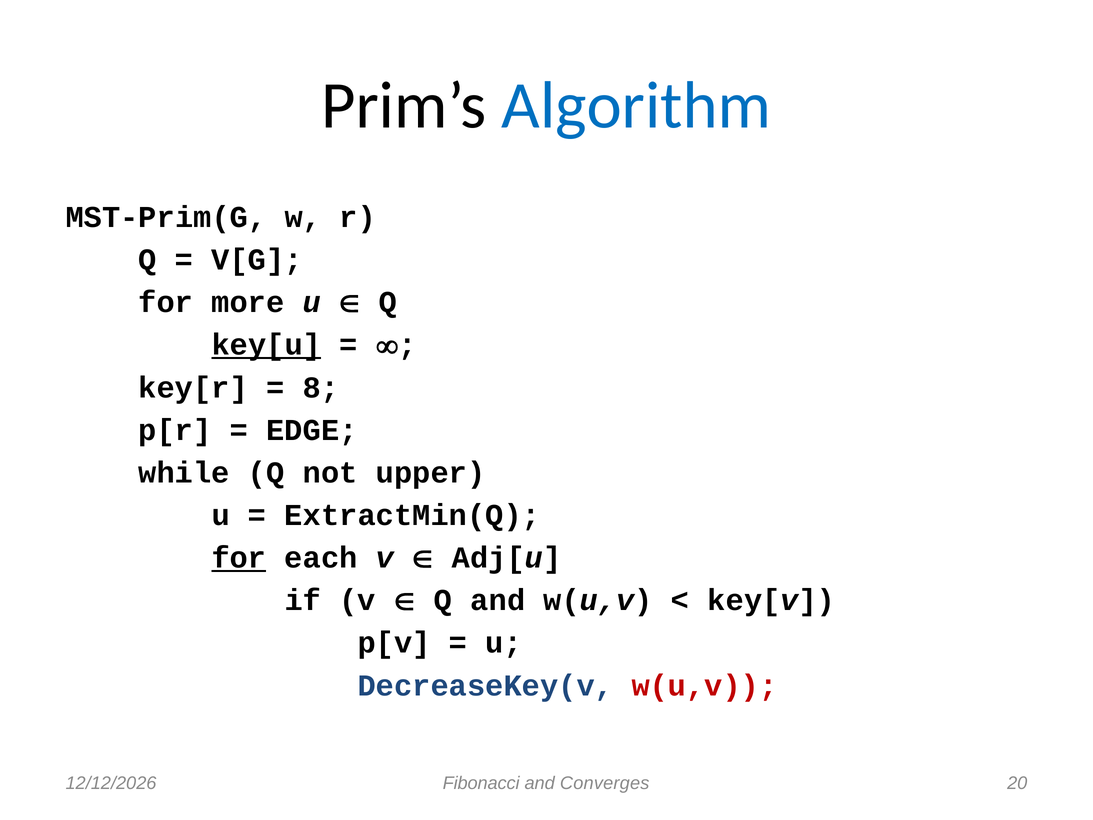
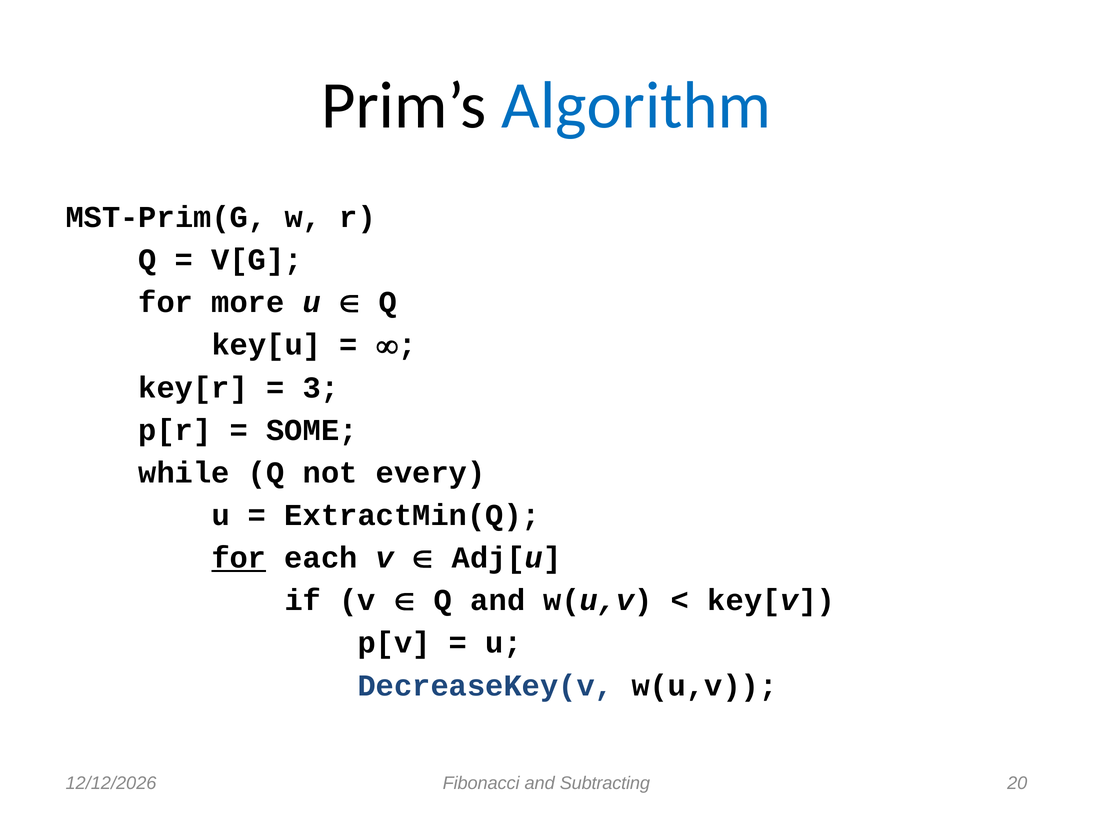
key[u underline: present -> none
8: 8 -> 3
EDGE: EDGE -> SOME
upper: upper -> every
w(u,v at (704, 685) colour: red -> black
Converges: Converges -> Subtracting
